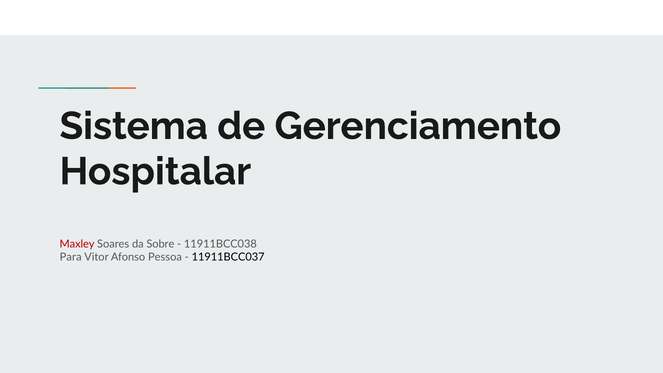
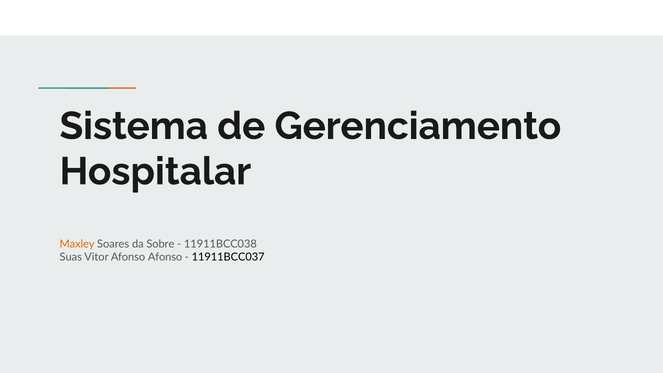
Maxley colour: red -> orange
Para: Para -> Suas
Afonso Pessoa: Pessoa -> Afonso
